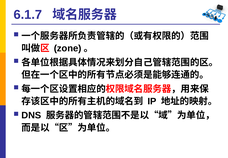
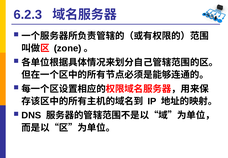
6.1.7: 6.1.7 -> 6.2.3
